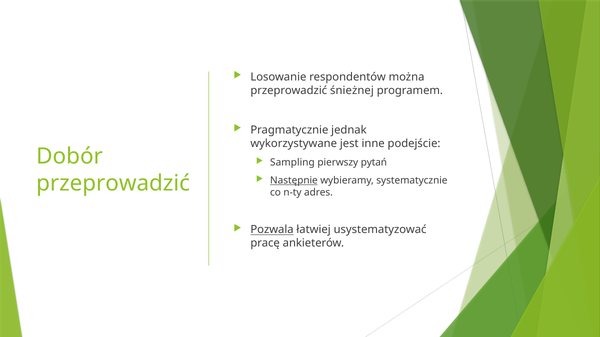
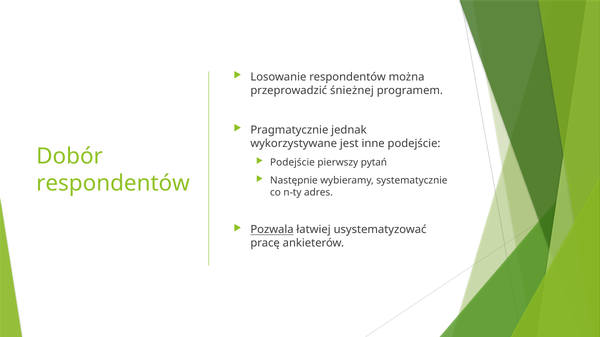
Sampling at (292, 163): Sampling -> Podejście
Następnie underline: present -> none
przeprowadzić at (113, 184): przeprowadzić -> respondentów
